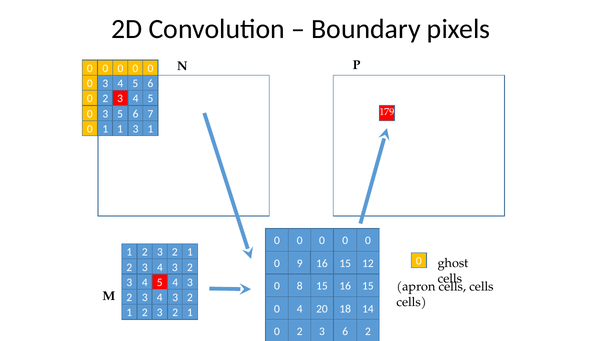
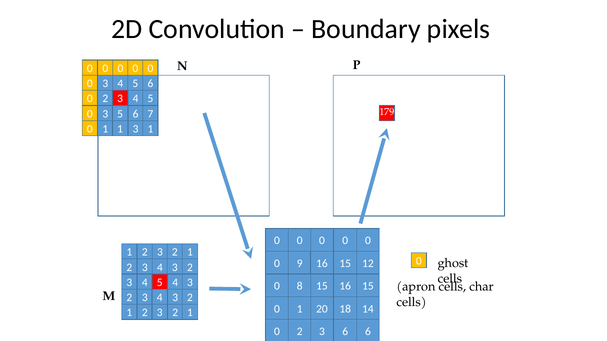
apron cells cells: cells -> char
4 at (300, 309): 4 -> 1
6 2: 2 -> 6
